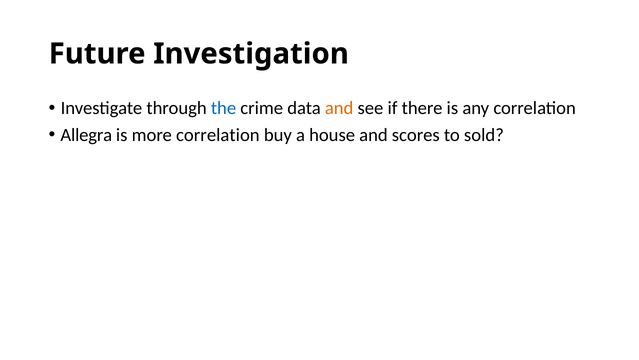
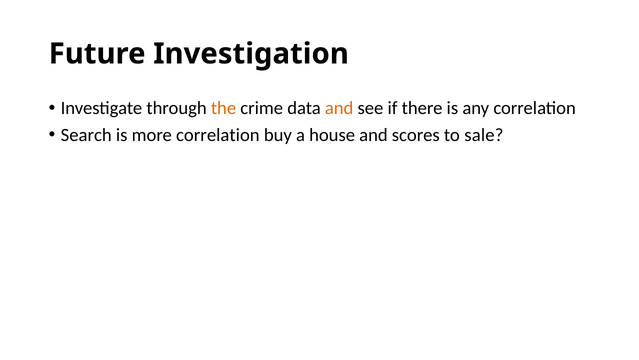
the colour: blue -> orange
Allegra: Allegra -> Search
sold: sold -> sale
